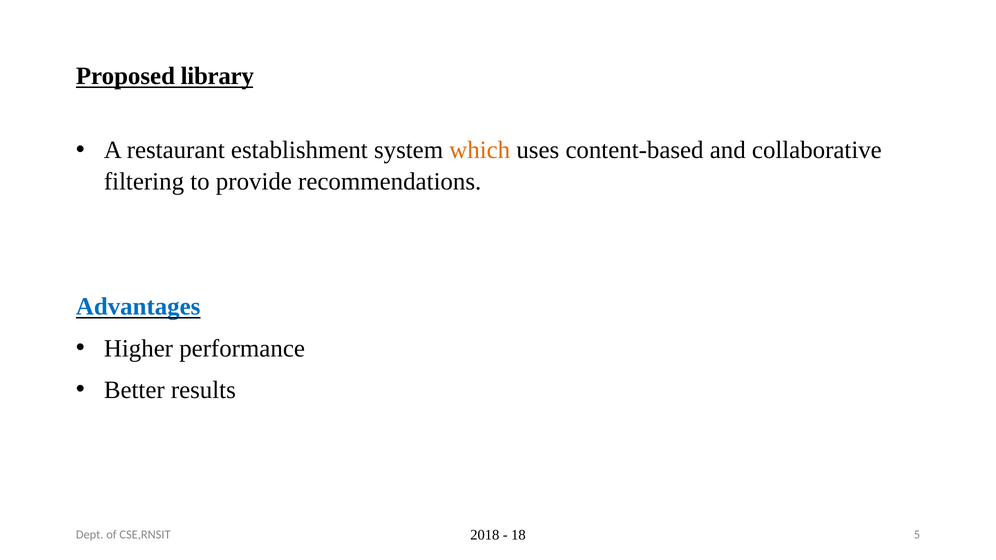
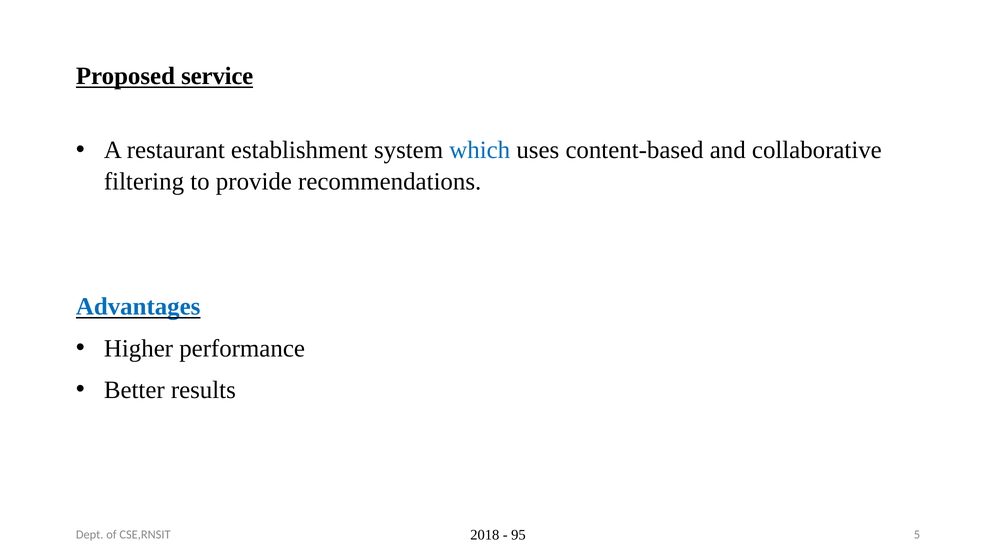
library: library -> service
which colour: orange -> blue
18: 18 -> 95
